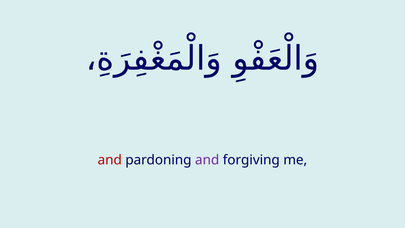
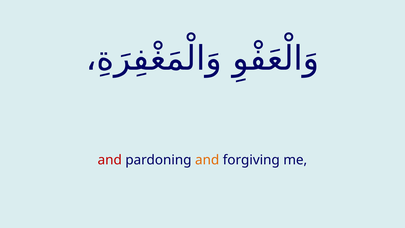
and at (207, 160) colour: purple -> orange
